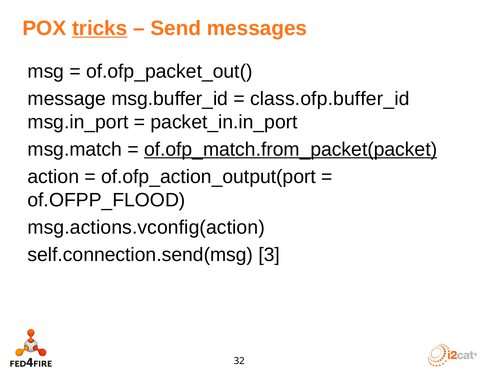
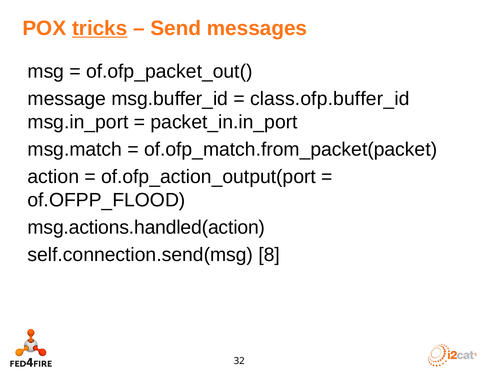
of.ofp_match.from_packet(packet underline: present -> none
msg.actions.vconfig(action: msg.actions.vconfig(action -> msg.actions.handled(action
3: 3 -> 8
